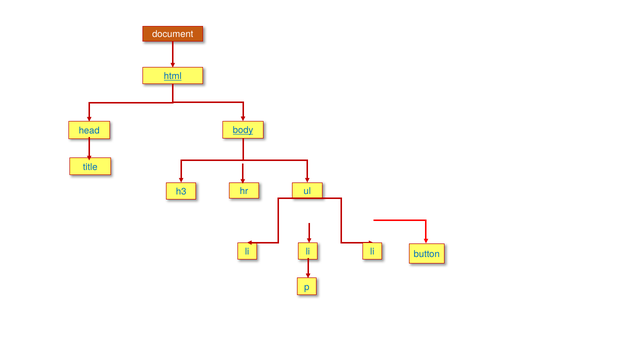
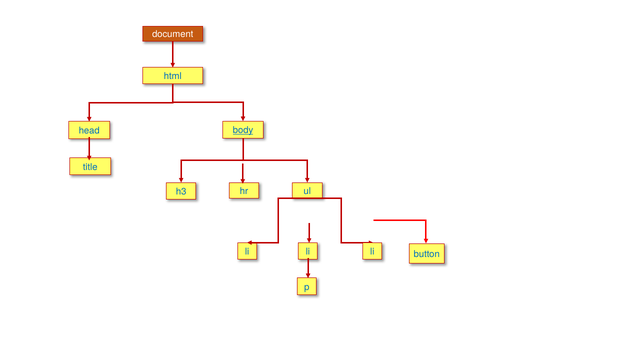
html underline: present -> none
